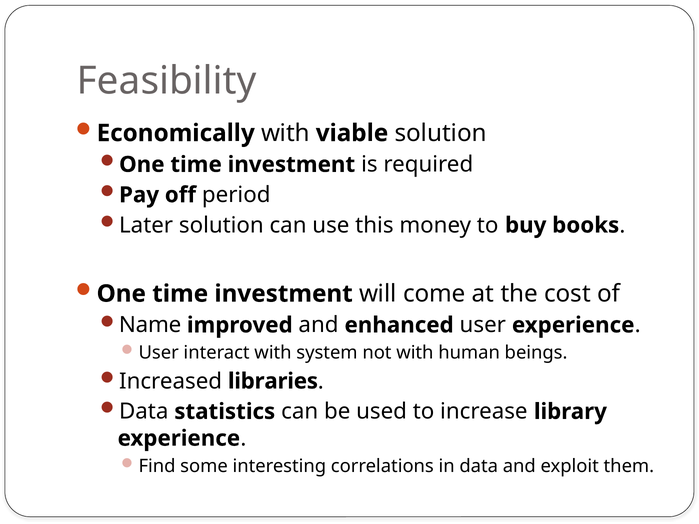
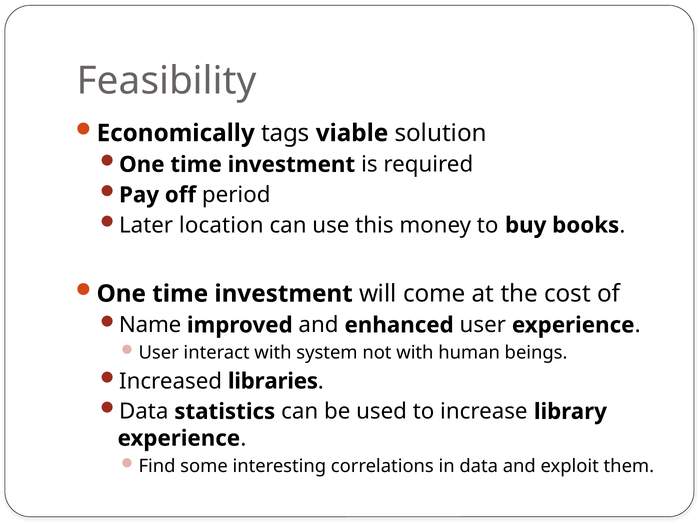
Economically with: with -> tags
Later solution: solution -> location
